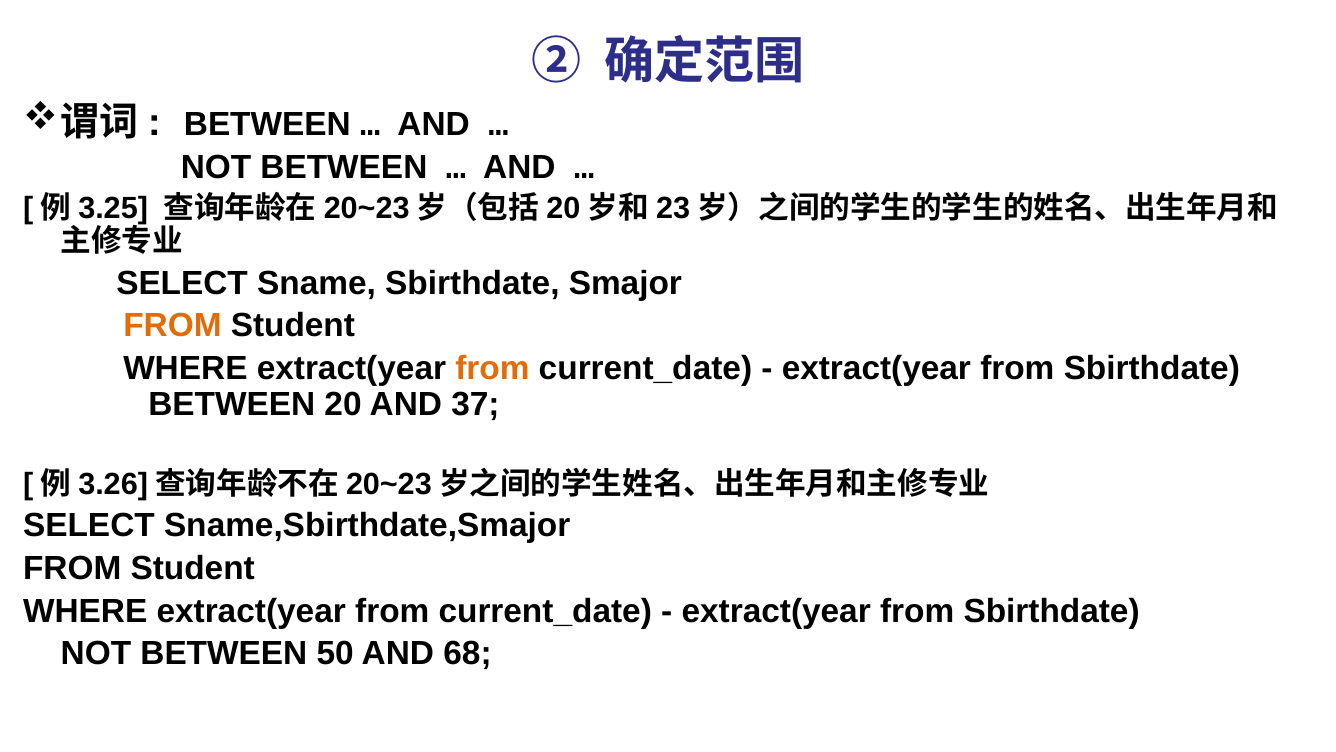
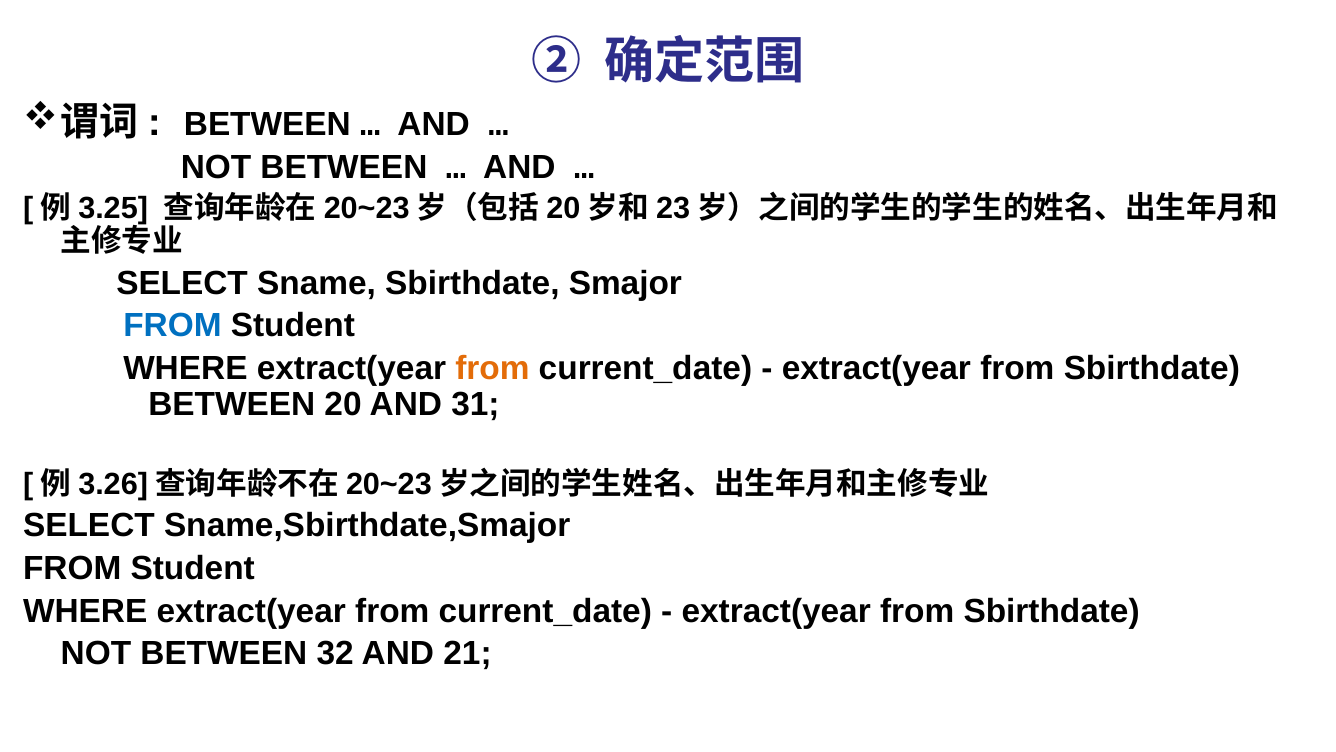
FROM at (172, 326) colour: orange -> blue
37: 37 -> 31
50: 50 -> 32
68: 68 -> 21
